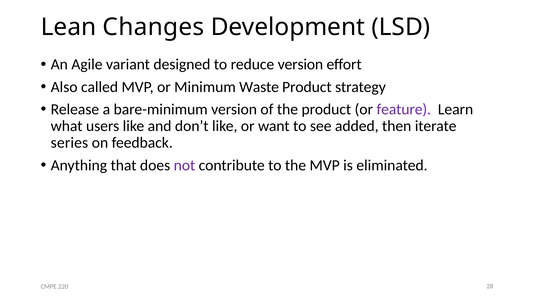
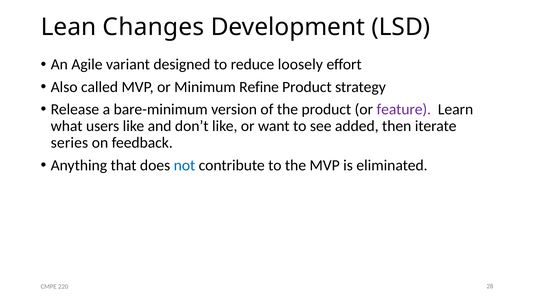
reduce version: version -> loosely
Waste: Waste -> Refine
not colour: purple -> blue
